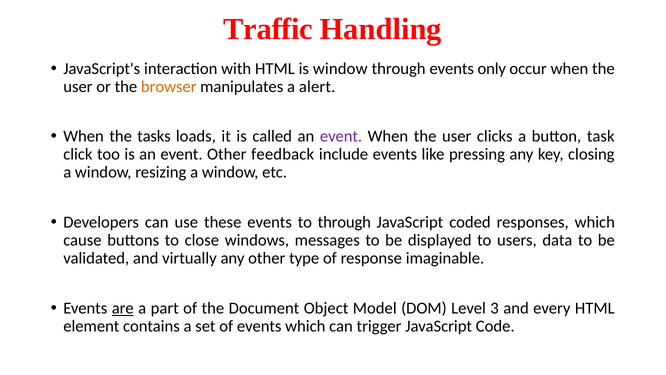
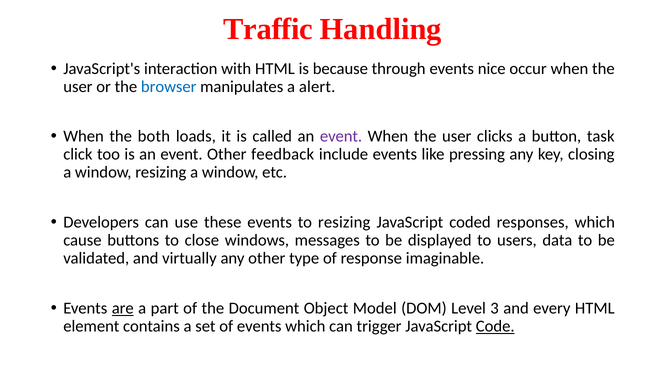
is window: window -> because
only: only -> nice
browser colour: orange -> blue
tasks: tasks -> both
to through: through -> resizing
Code underline: none -> present
